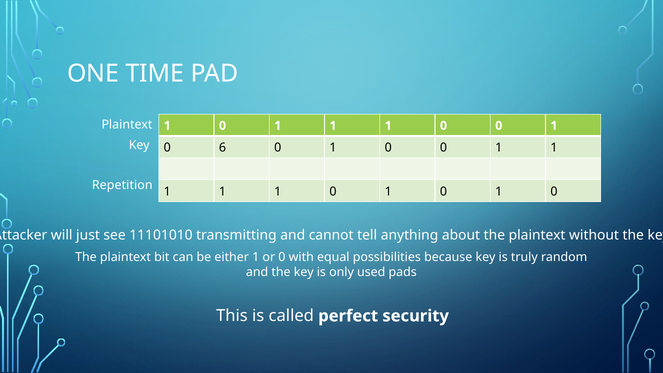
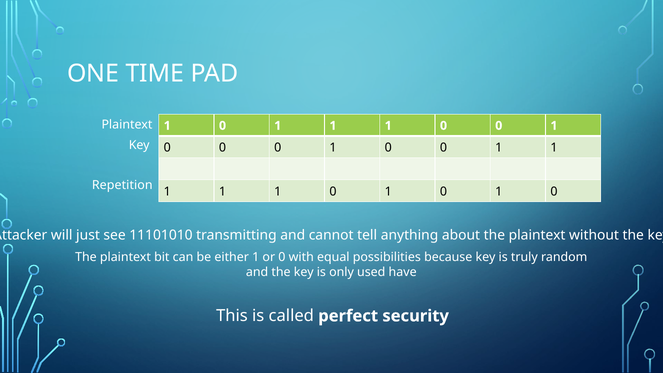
6 at (223, 148): 6 -> 0
pads: pads -> have
